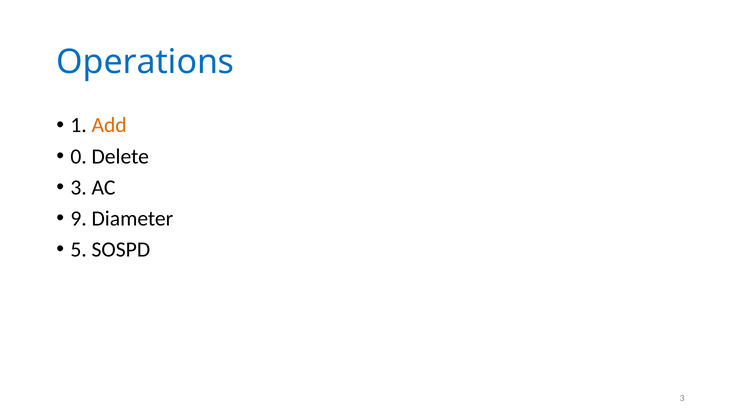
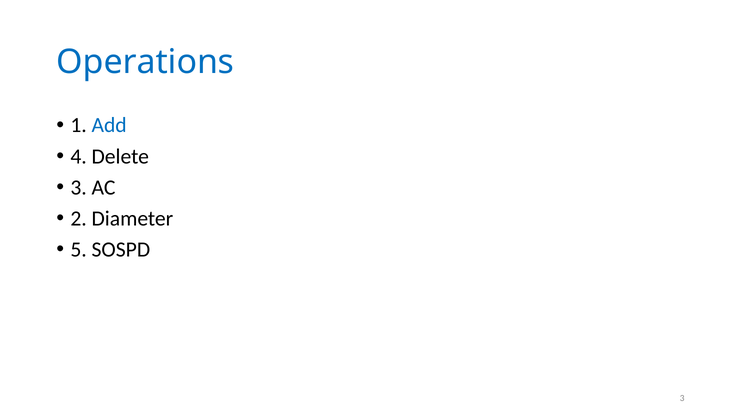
Add colour: orange -> blue
0: 0 -> 4
9: 9 -> 2
